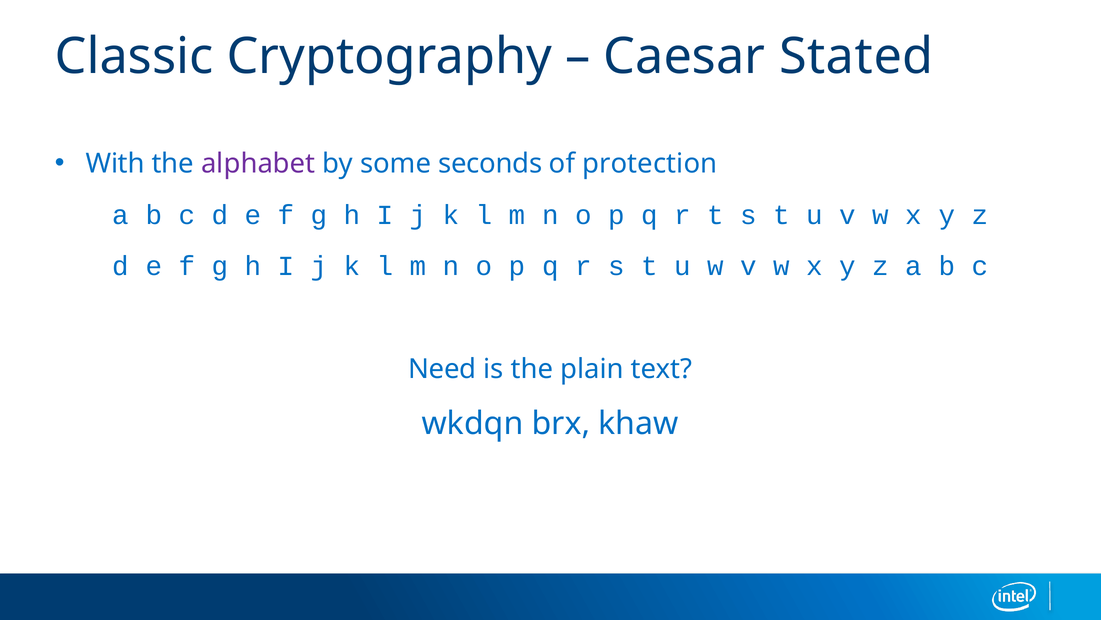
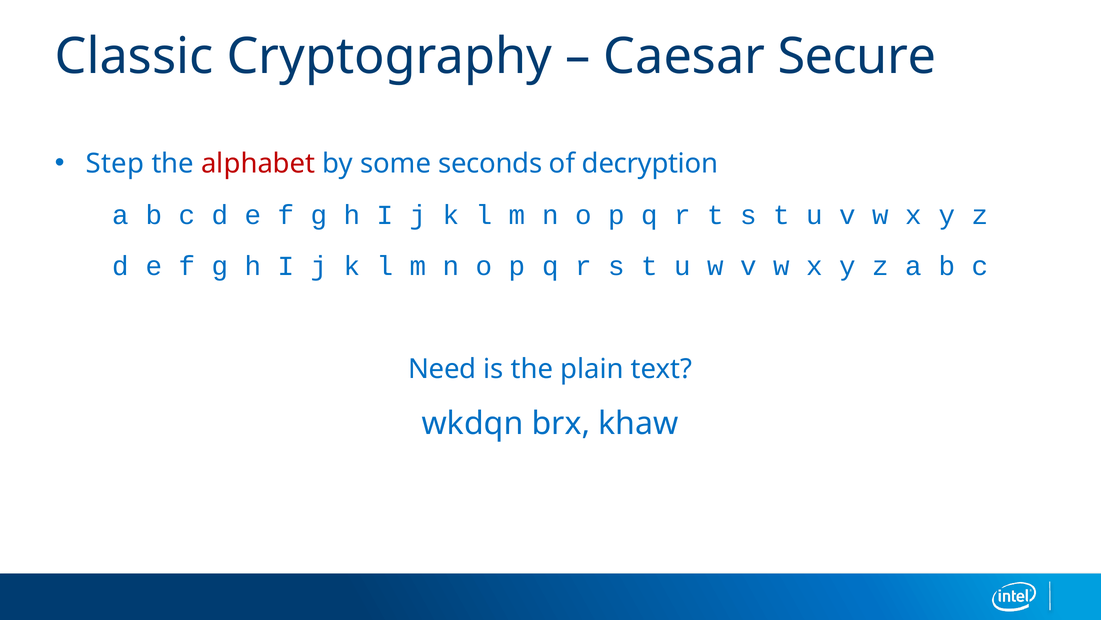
Stated: Stated -> Secure
With: With -> Step
alphabet colour: purple -> red
protection: protection -> decryption
